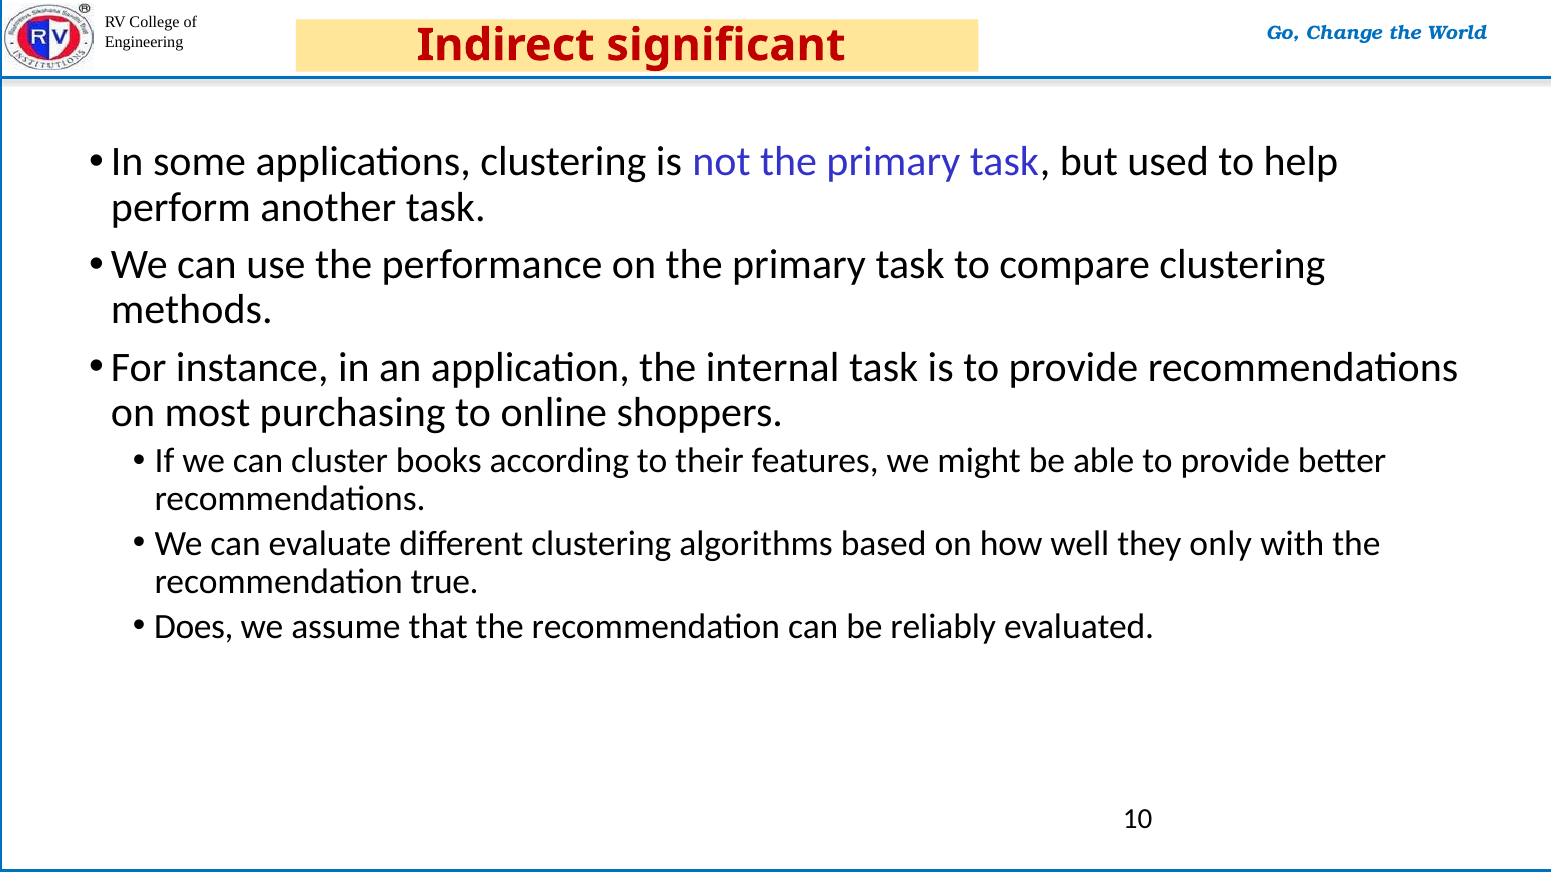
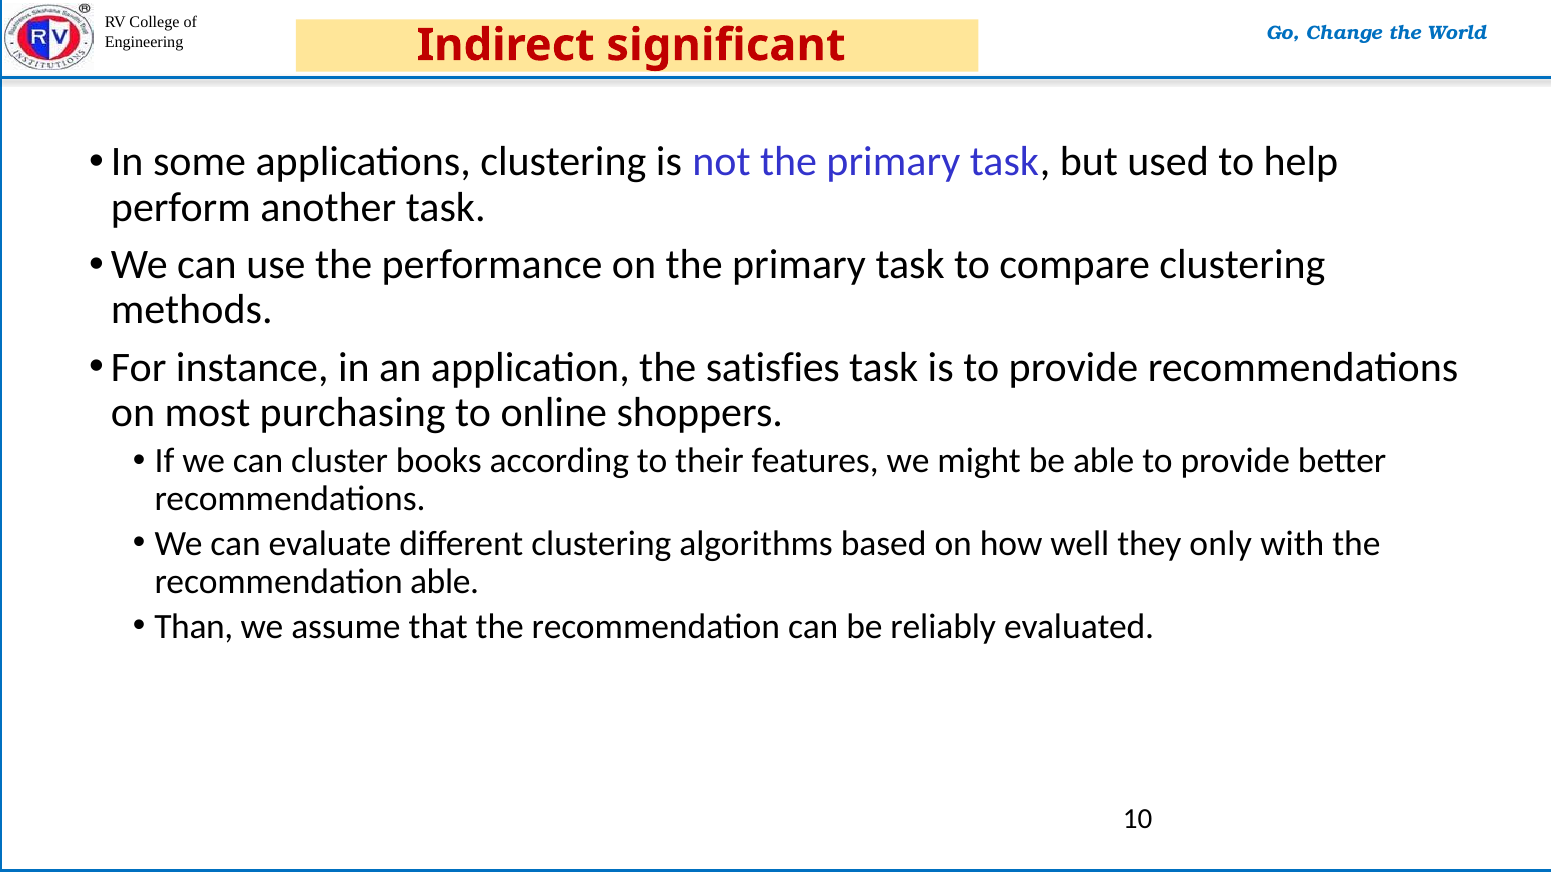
internal: internal -> satisfies
recommendation true: true -> able
Does: Does -> Than
